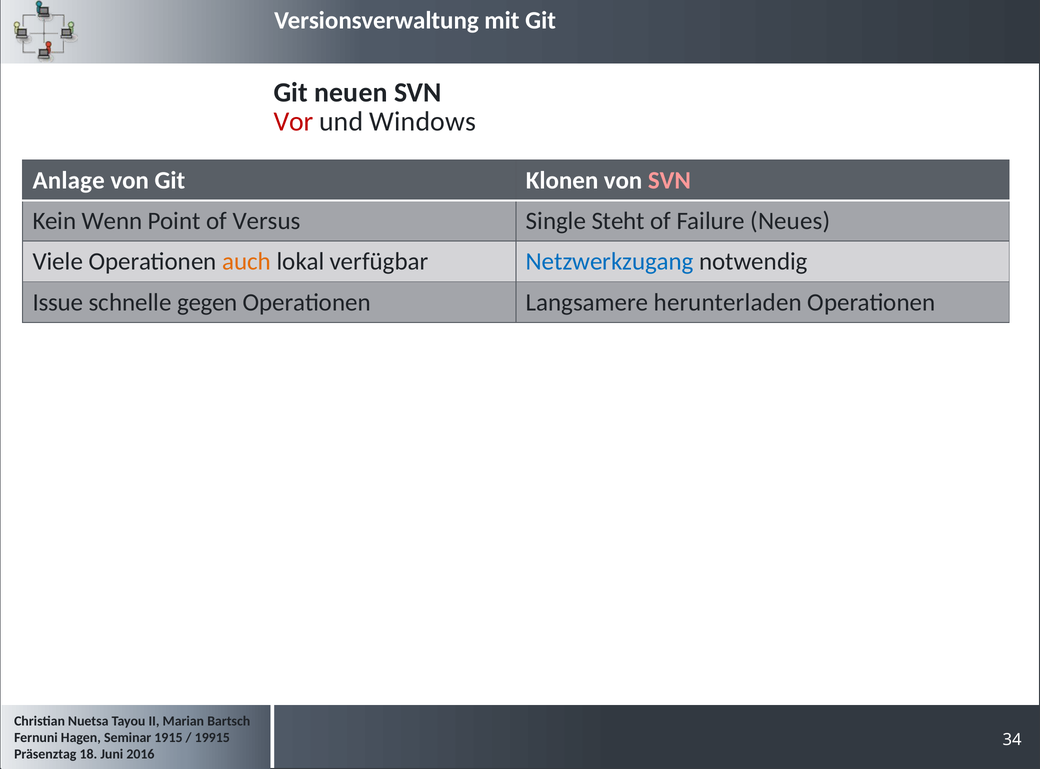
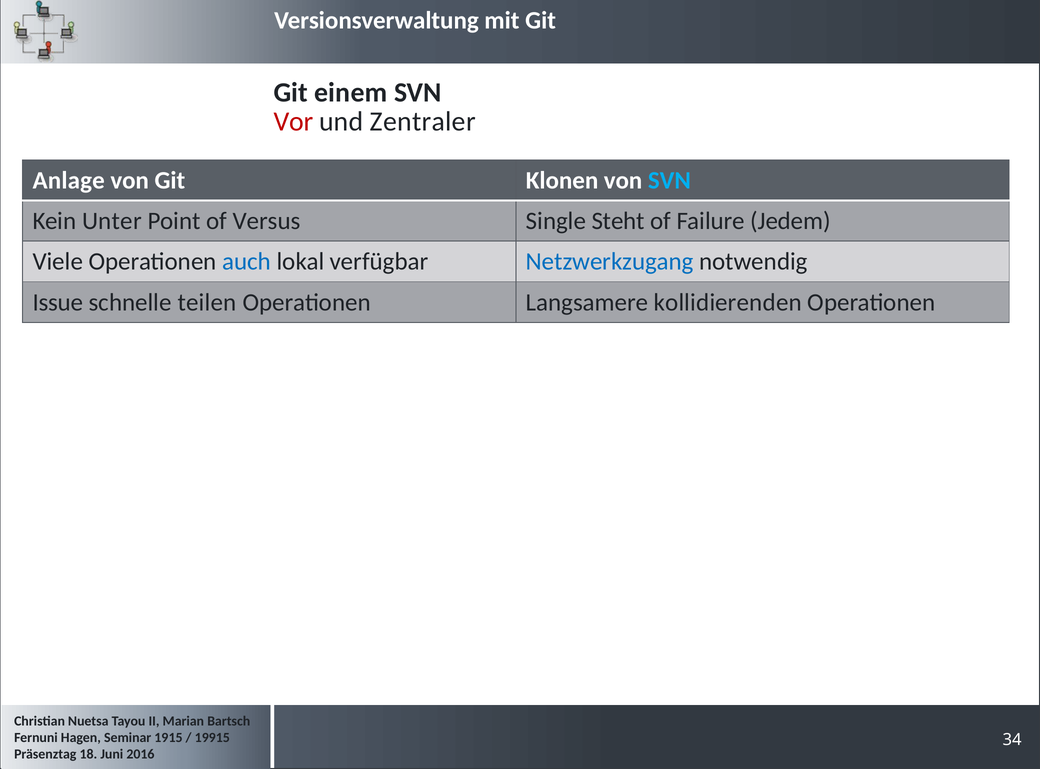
neuen: neuen -> einem
Windows: Windows -> Zentraler
SVN at (669, 180) colour: pink -> light blue
Wenn: Wenn -> Unter
Neues: Neues -> Jedem
auch colour: orange -> blue
gegen: gegen -> teilen
herunterladen: herunterladen -> kollidierenden
